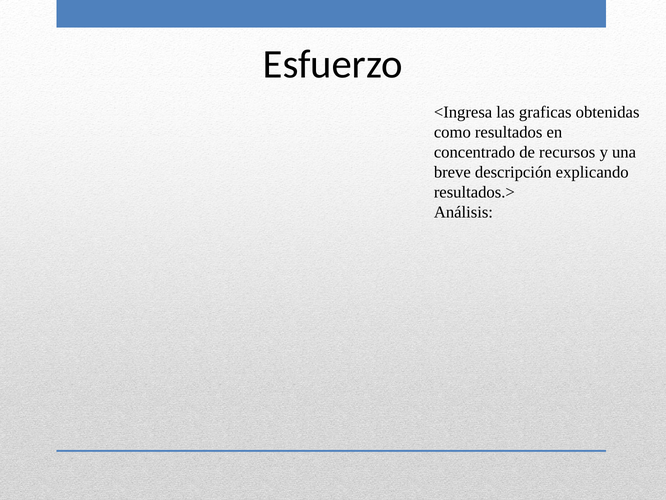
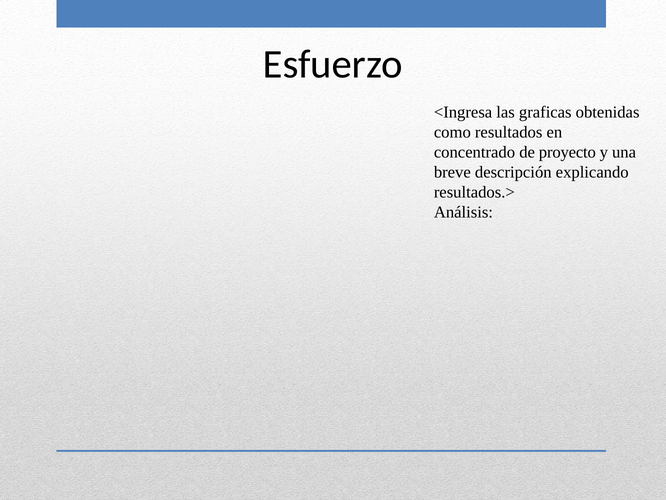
recursos: recursos -> proyecto
